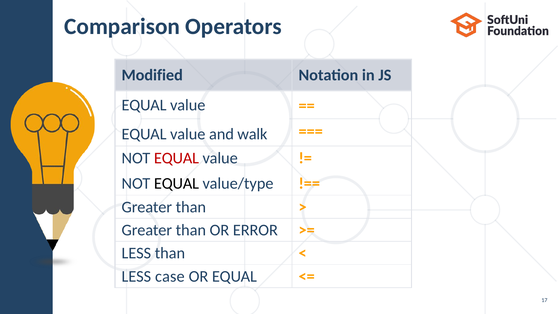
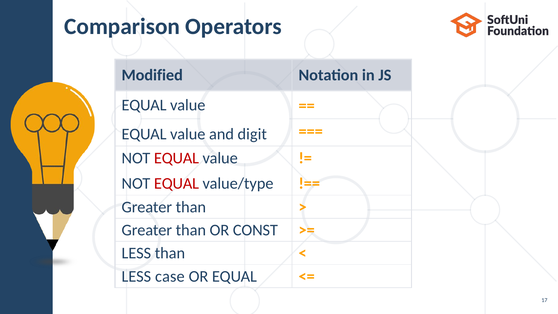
walk: walk -> digit
EQUAL at (176, 184) colour: black -> red
ERROR: ERROR -> CONST
